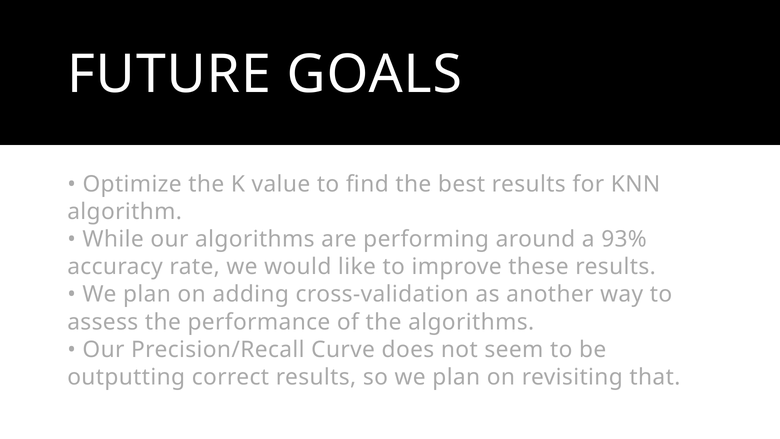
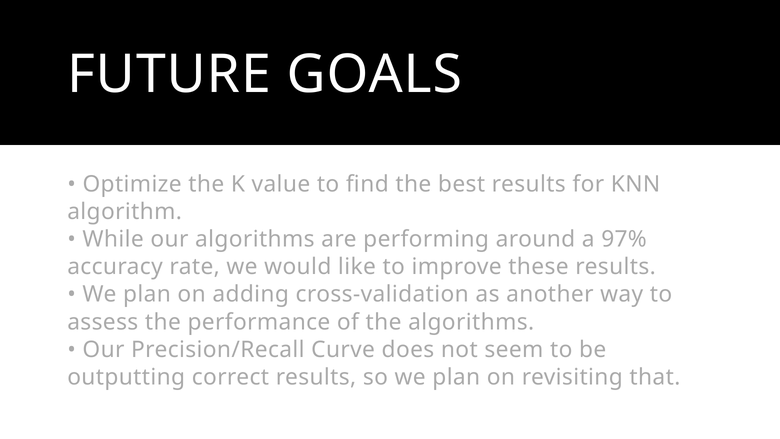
93%: 93% -> 97%
